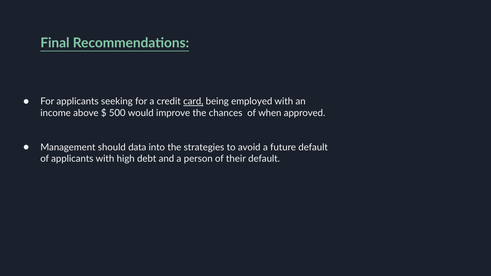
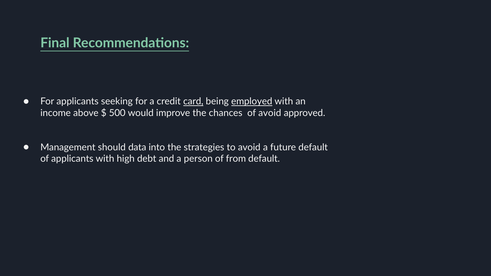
employed underline: none -> present
of when: when -> avoid
their: their -> from
